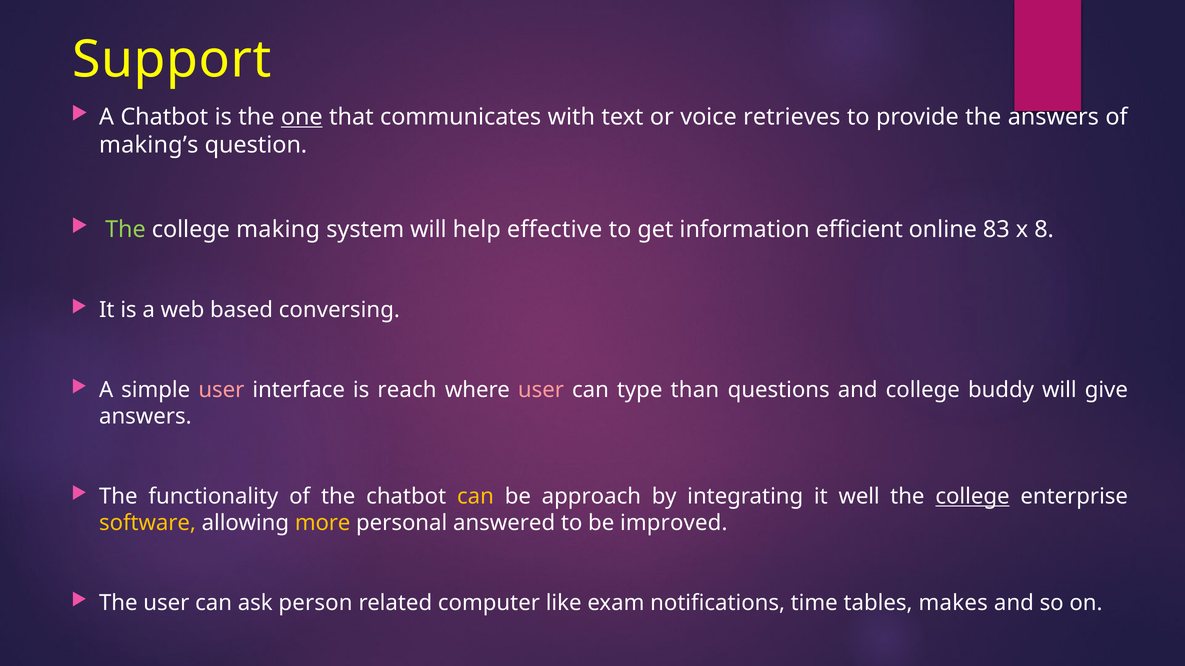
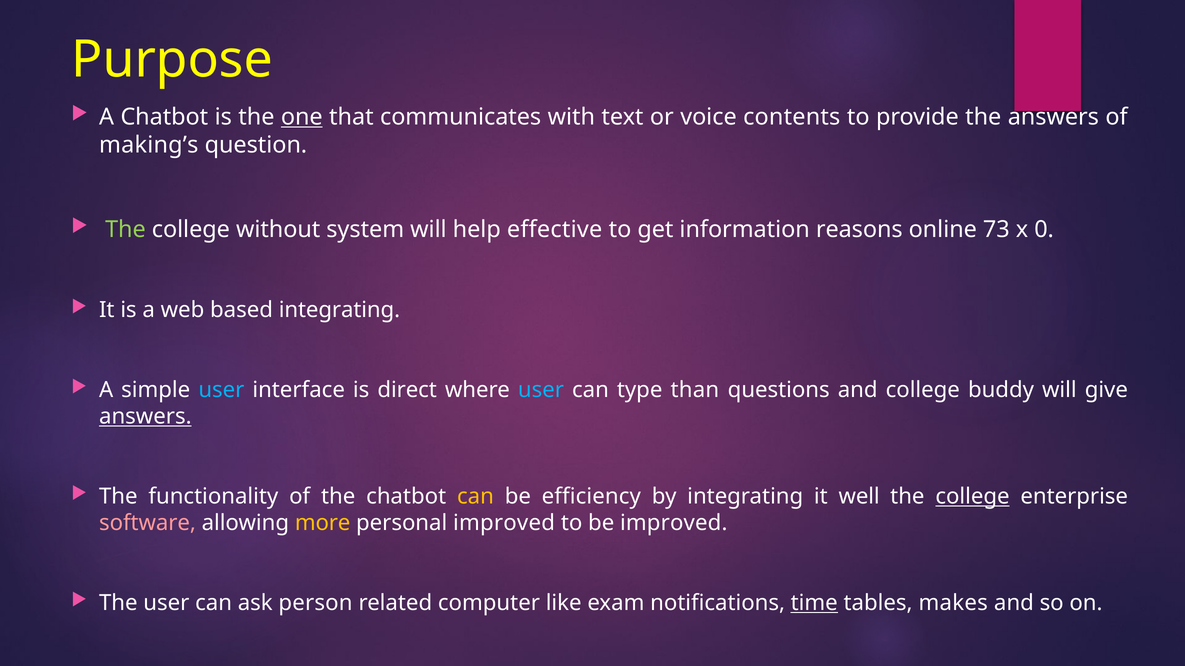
Support: Support -> Purpose
retrieves: retrieves -> contents
making: making -> without
efficient: efficient -> reasons
83: 83 -> 73
8: 8 -> 0
based conversing: conversing -> integrating
user at (221, 390) colour: pink -> light blue
reach: reach -> direct
user at (541, 390) colour: pink -> light blue
answers at (145, 417) underline: none -> present
approach: approach -> efficiency
software colour: yellow -> pink
personal answered: answered -> improved
time underline: none -> present
